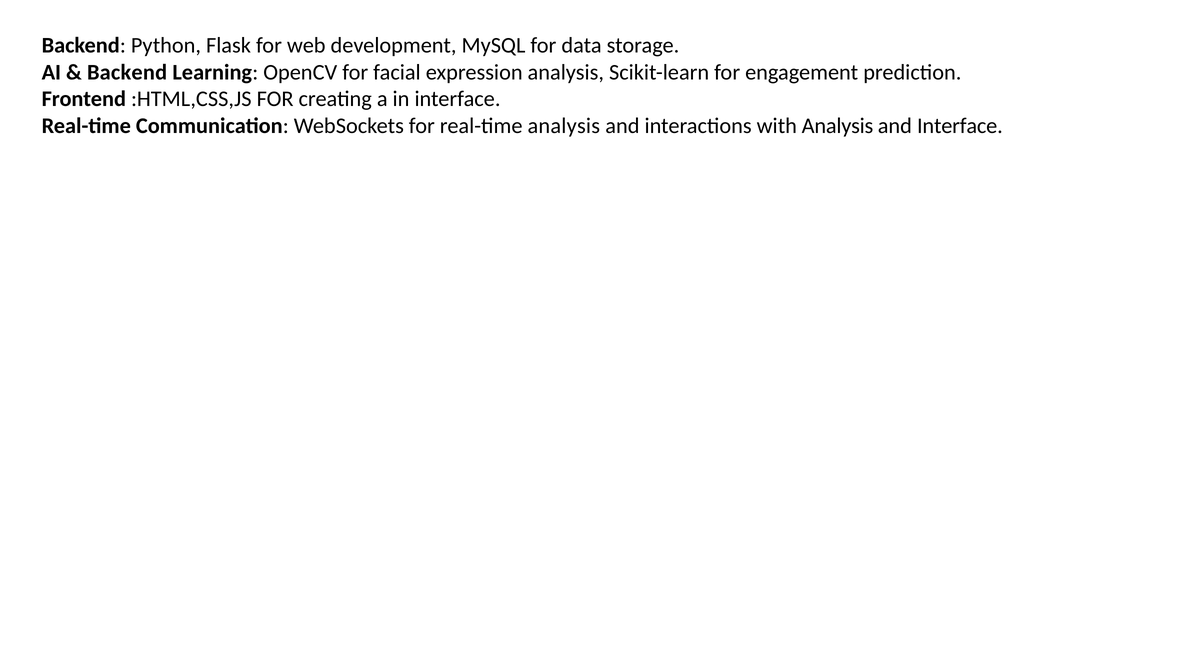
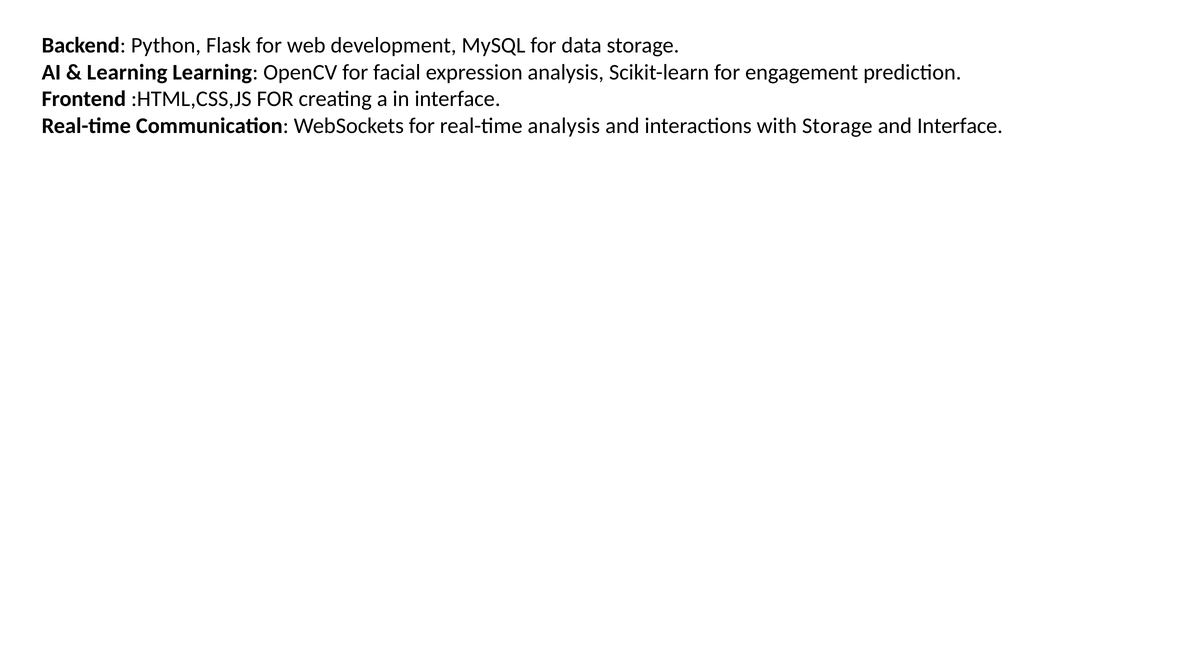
Backend at (127, 72): Backend -> Learning
with Analysis: Analysis -> Storage
